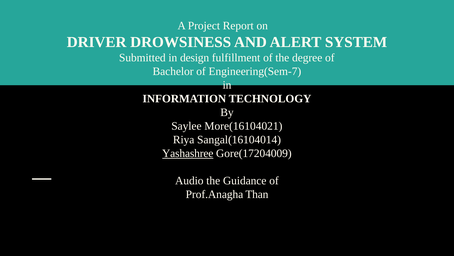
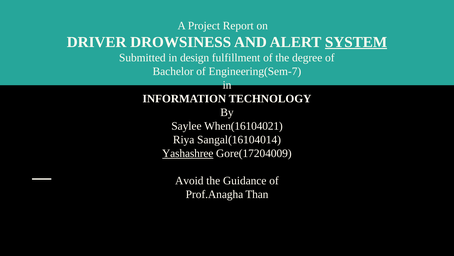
SYSTEM underline: none -> present
More(16104021: More(16104021 -> When(16104021
Audio: Audio -> Avoid
